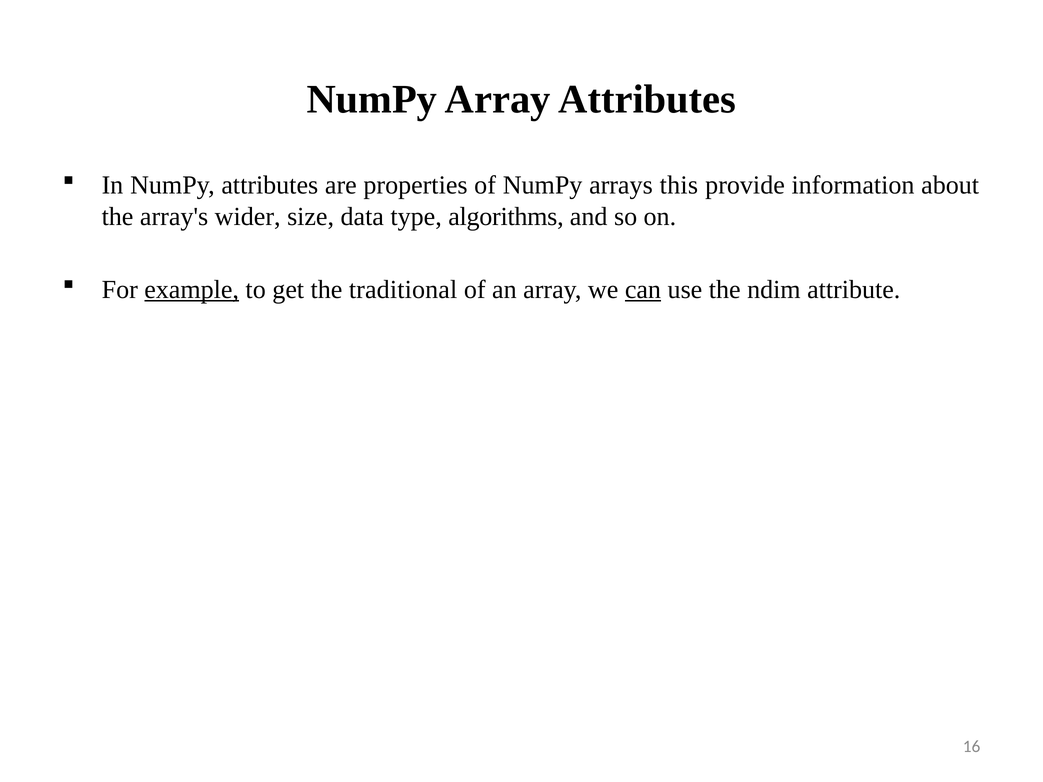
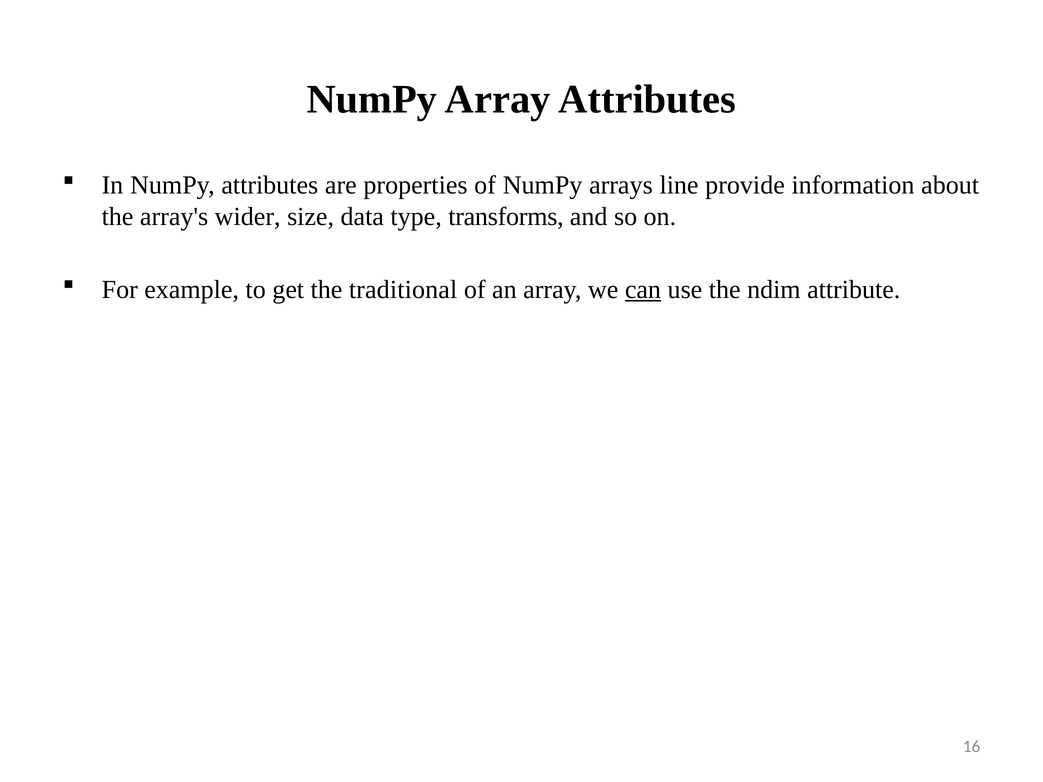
this: this -> line
algorithms: algorithms -> transforms
example underline: present -> none
